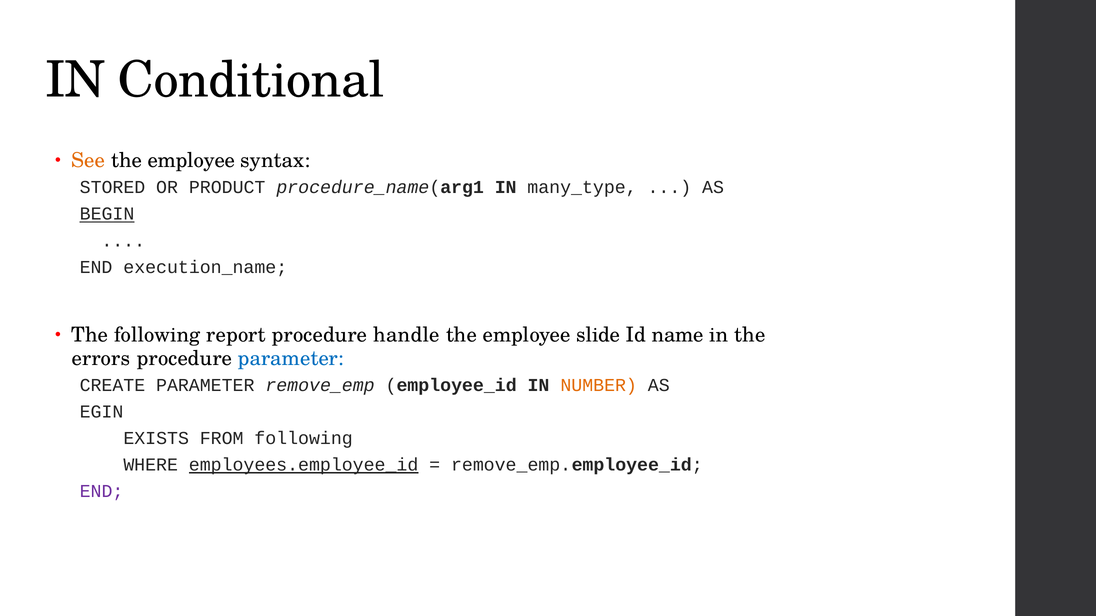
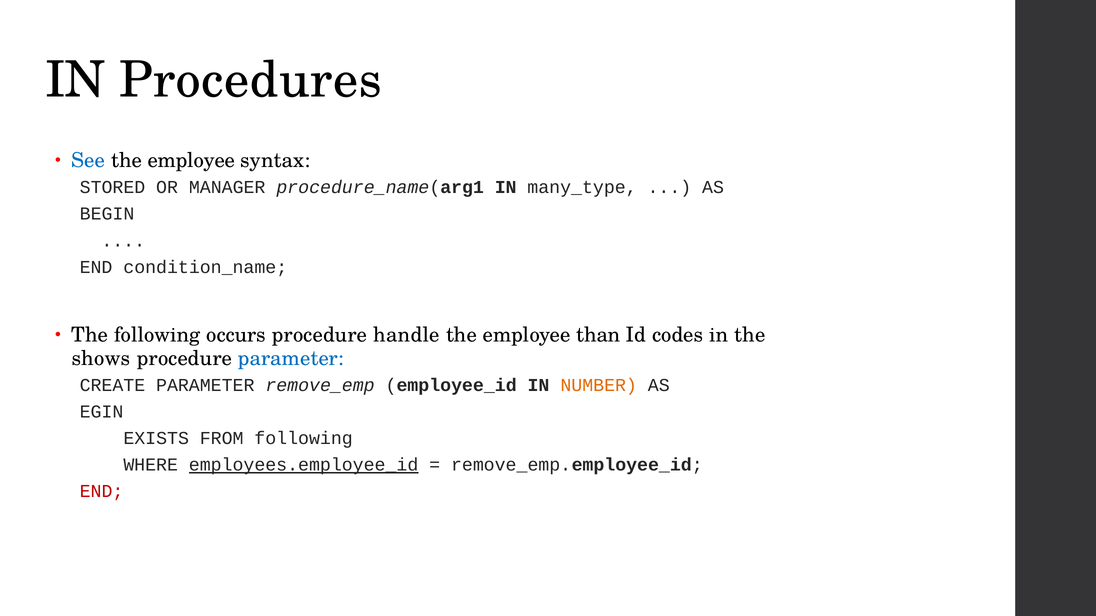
Conditional: Conditional -> Procedures
See colour: orange -> blue
PRODUCT: PRODUCT -> MANAGER
BEGIN underline: present -> none
execution_name: execution_name -> condition_name
report: report -> occurs
slide: slide -> than
name: name -> codes
errors: errors -> shows
END at (102, 492) colour: purple -> red
